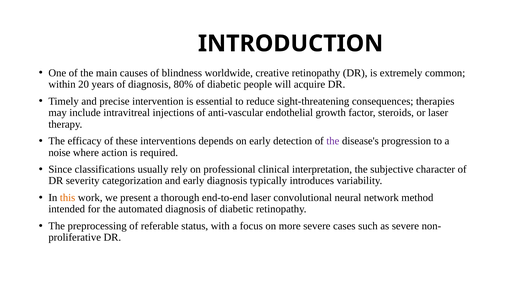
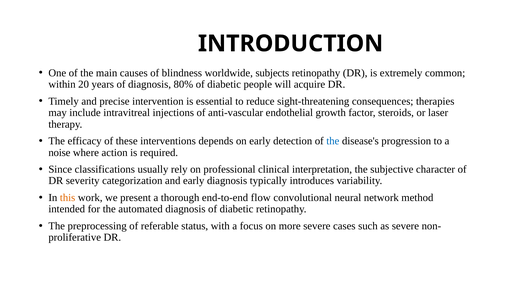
creative: creative -> subjects
the at (333, 141) colour: purple -> blue
end-to-end laser: laser -> flow
